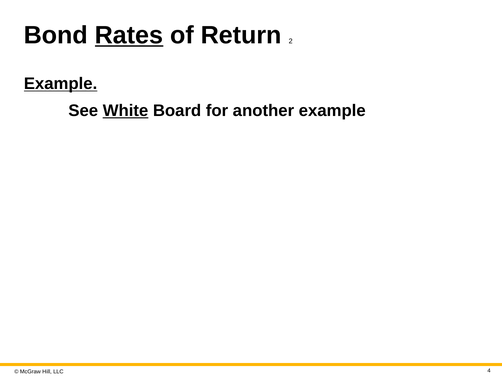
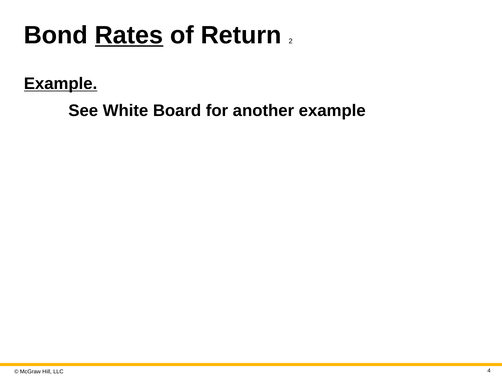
White underline: present -> none
